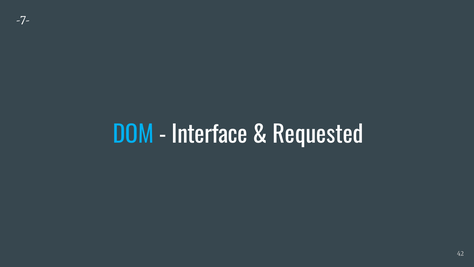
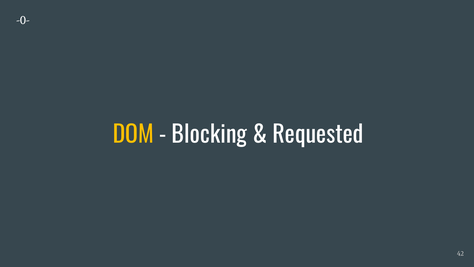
-7-: -7- -> -0-
DOM colour: light blue -> yellow
Interface: Interface -> Blocking
